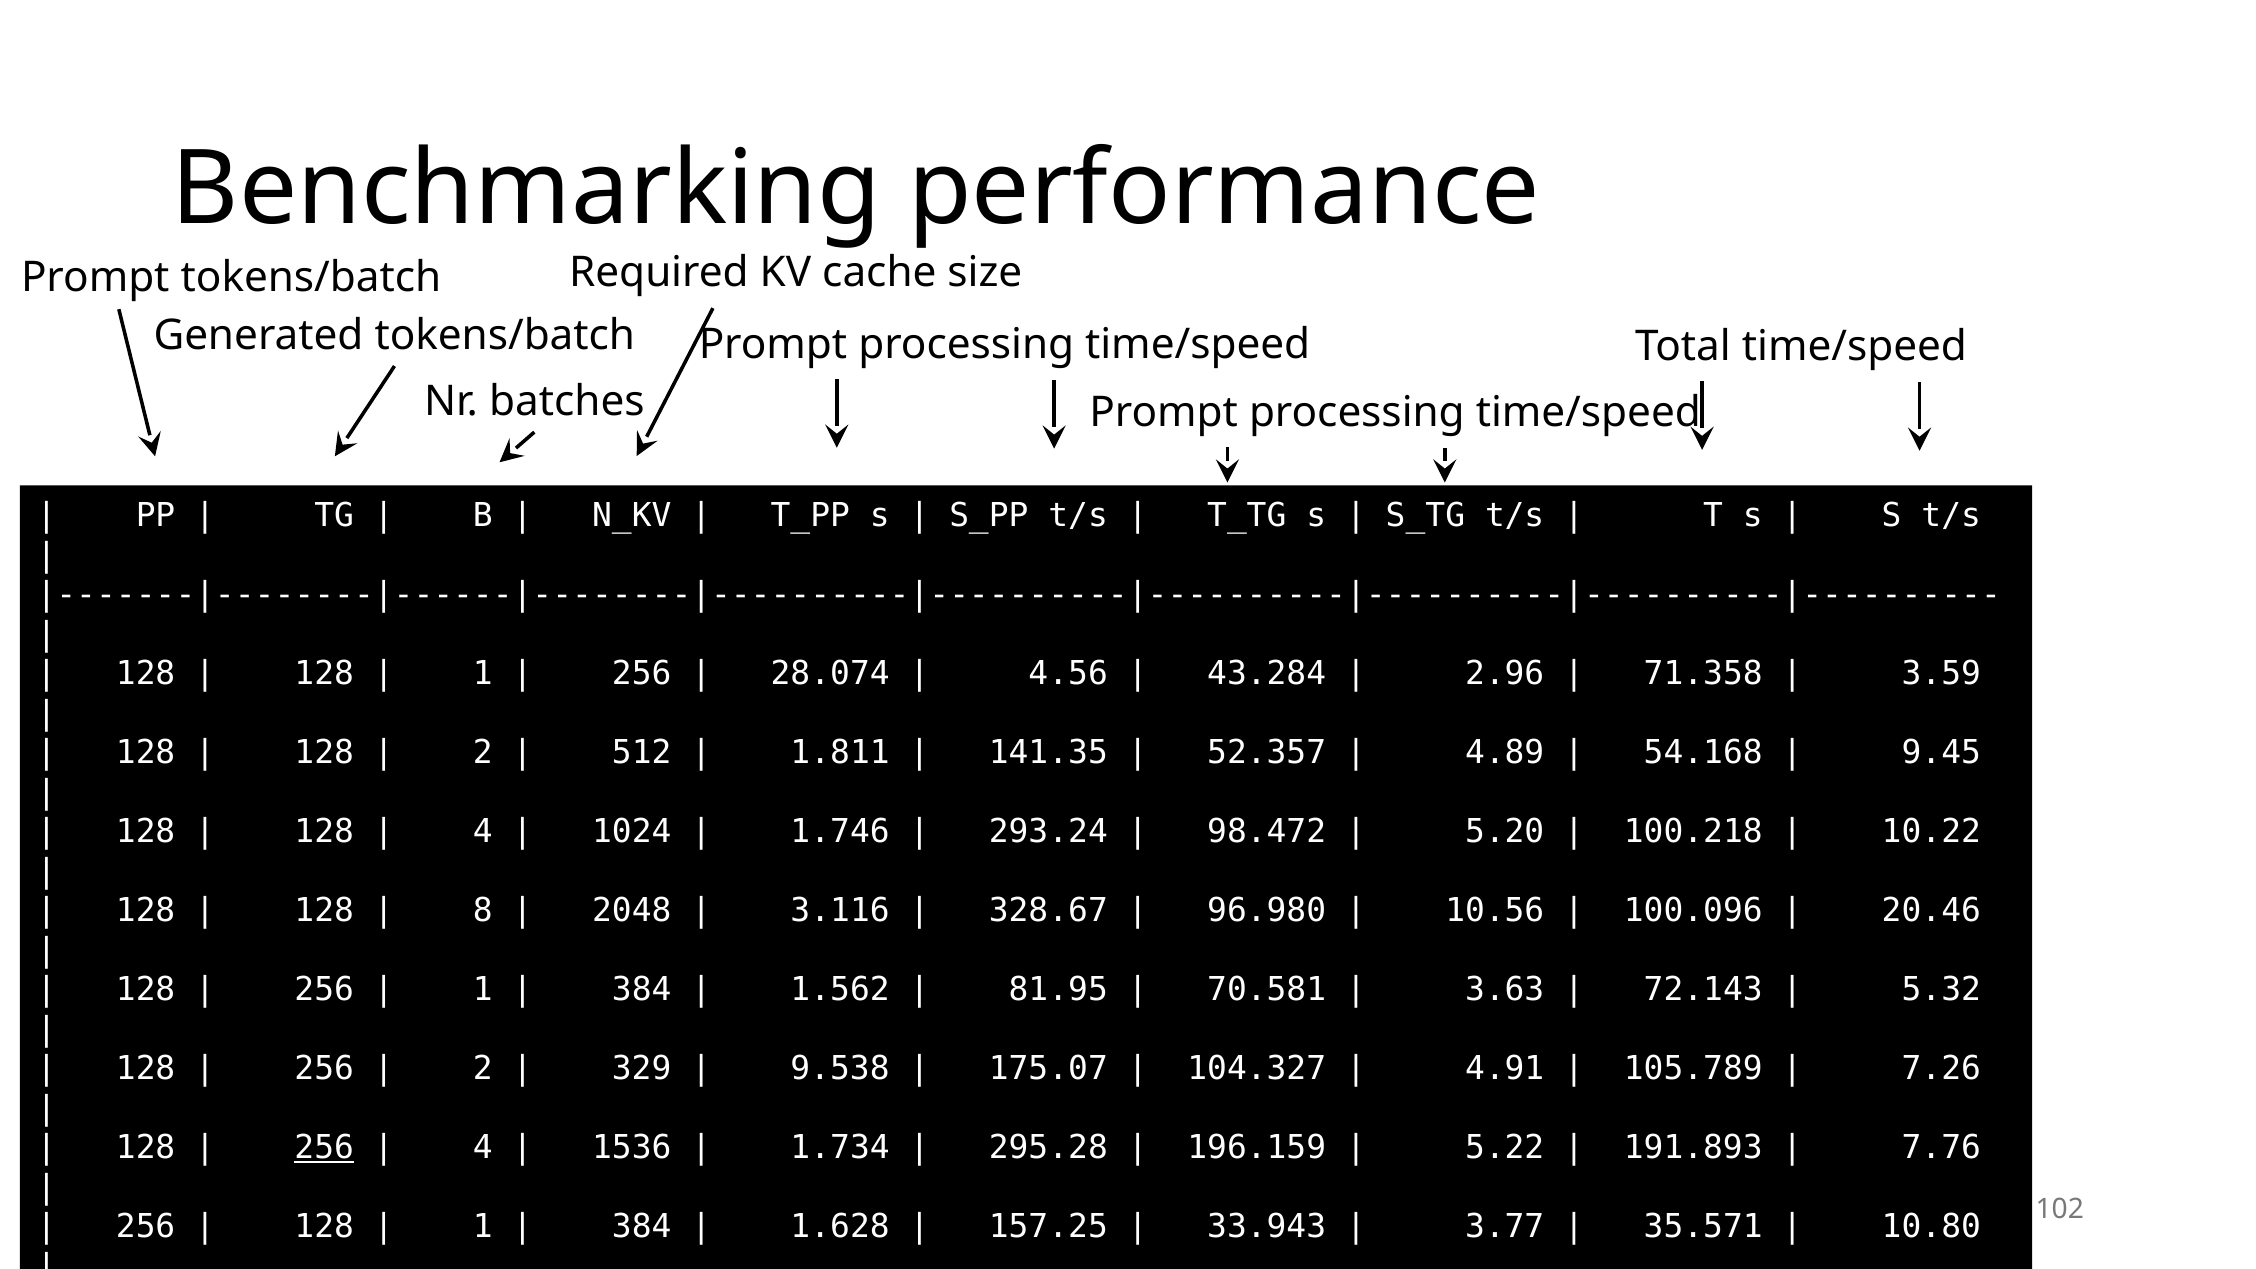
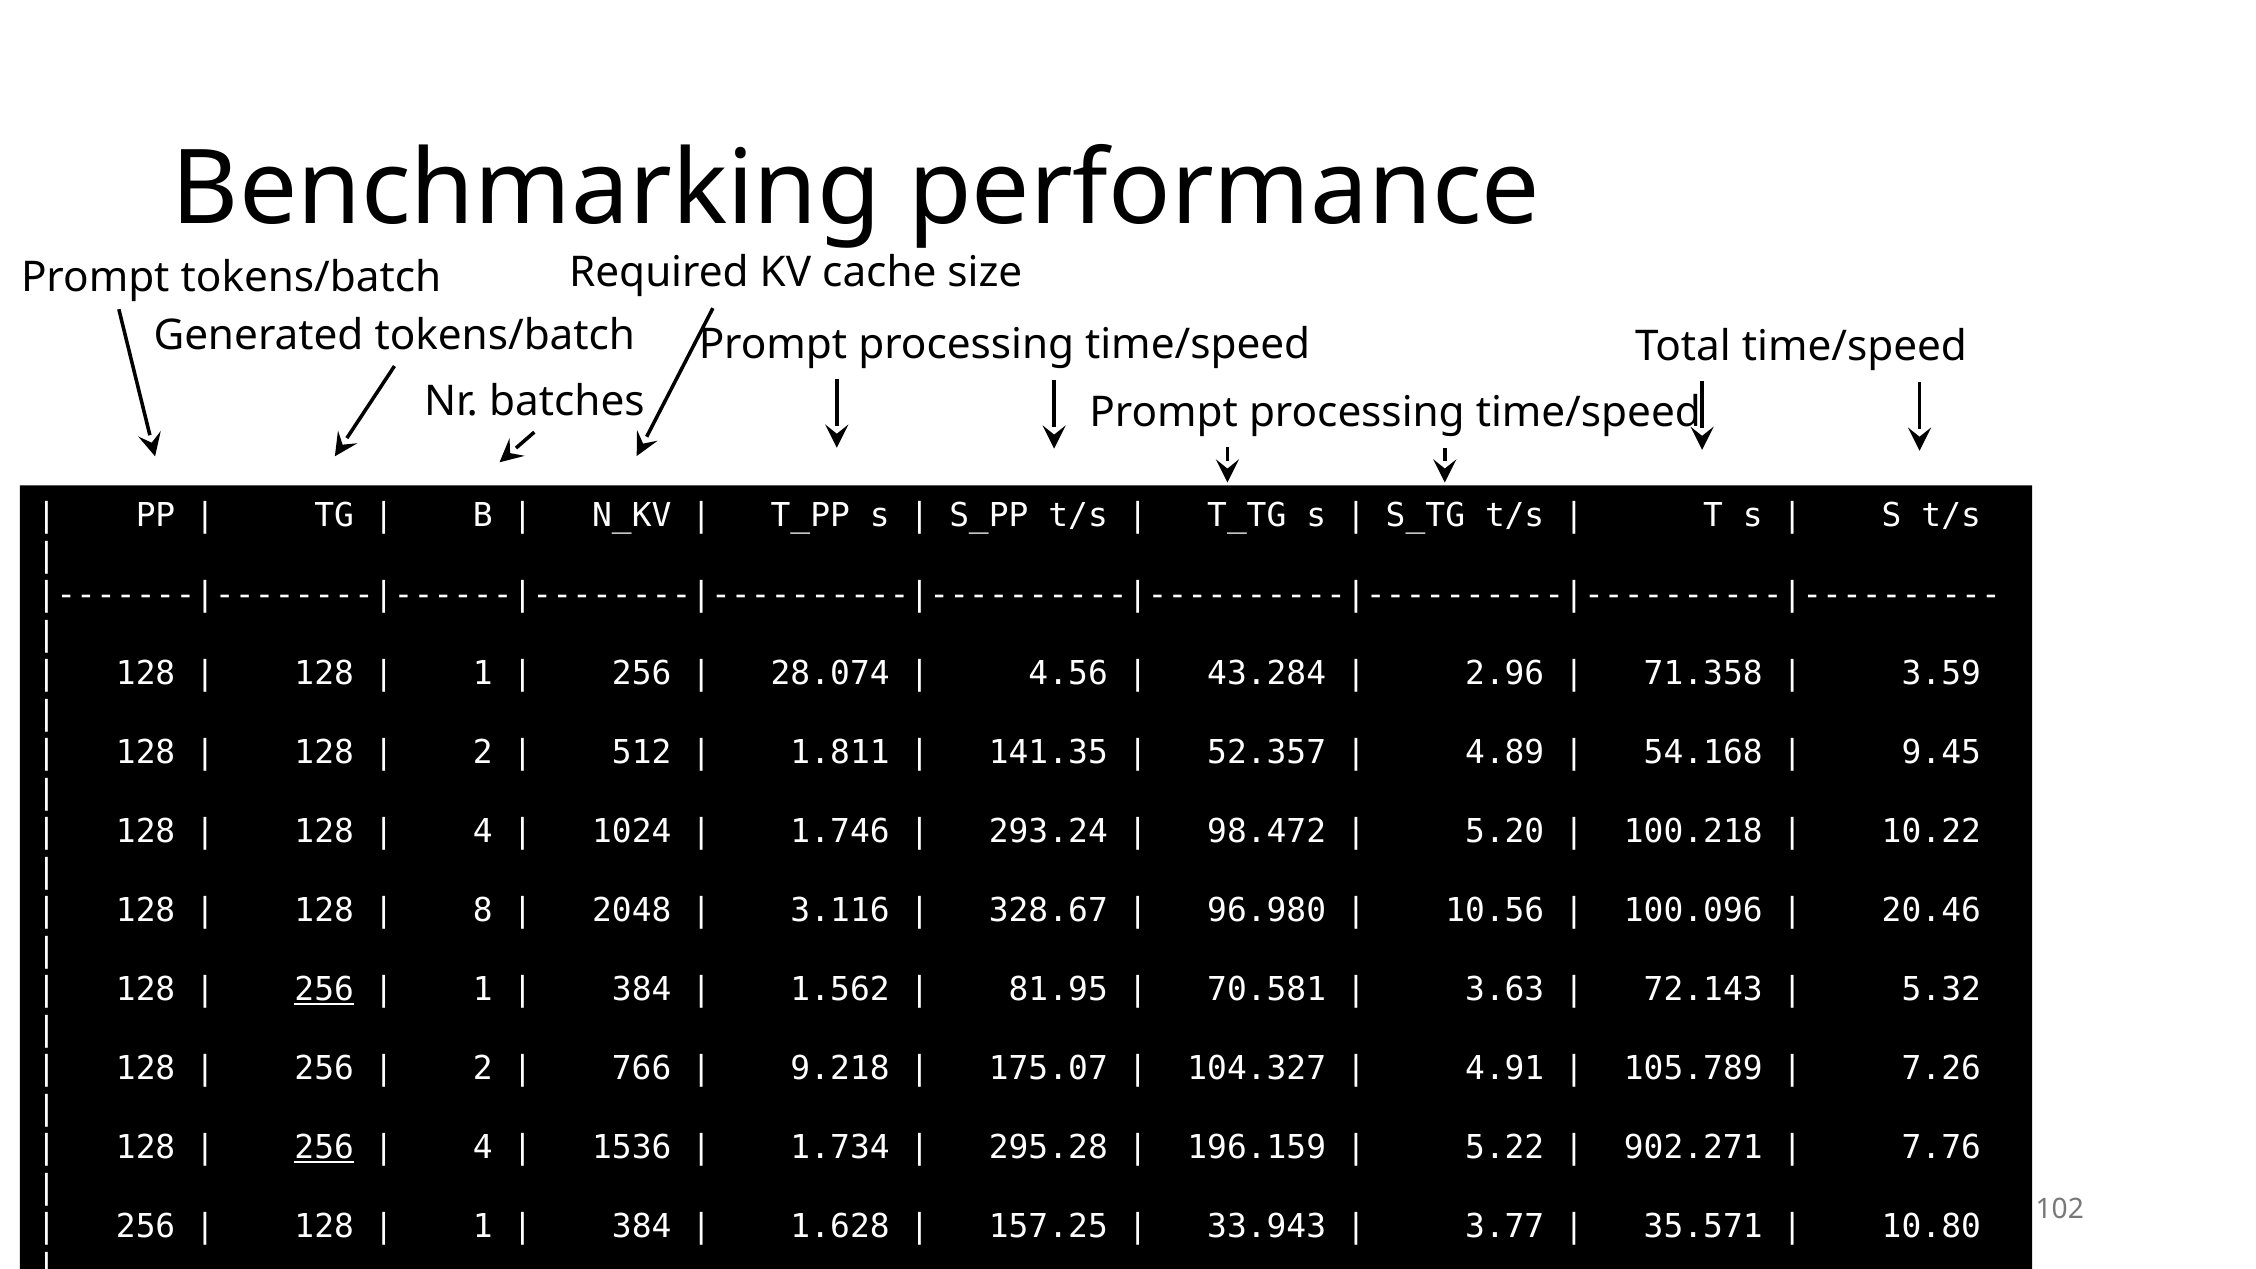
256 at (324, 990) underline: none -> present
329: 329 -> 766
9.538: 9.538 -> 9.218
191.893: 191.893 -> 902.271
